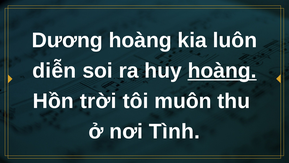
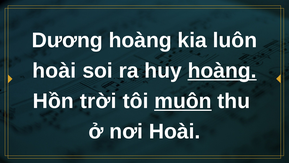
diễn at (54, 70): diễn -> hoài
muôn underline: none -> present
nơi Tình: Tình -> Hoài
